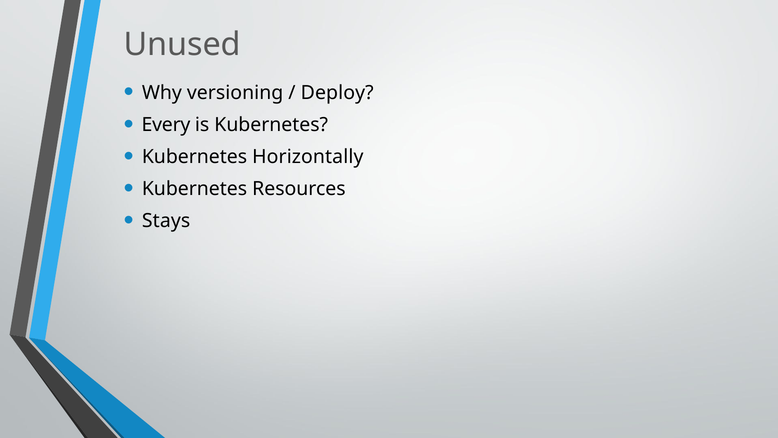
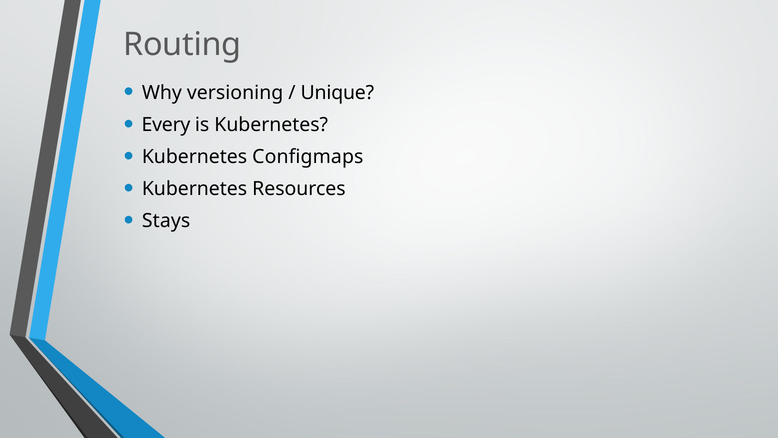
Unused: Unused -> Routing
Deploy: Deploy -> Unique
Horizontally: Horizontally -> Configmaps
